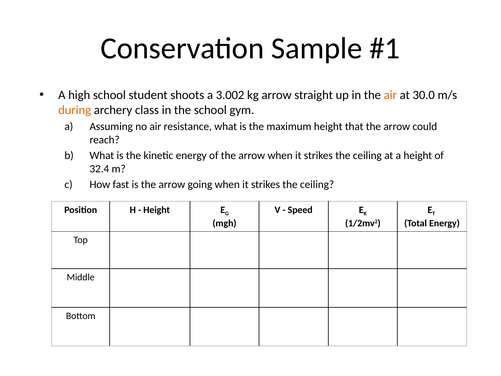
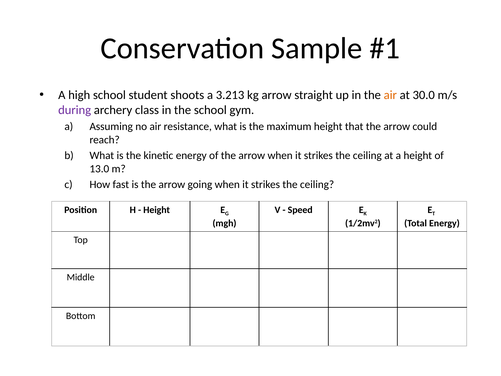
3.002: 3.002 -> 3.213
during colour: orange -> purple
32.4: 32.4 -> 13.0
